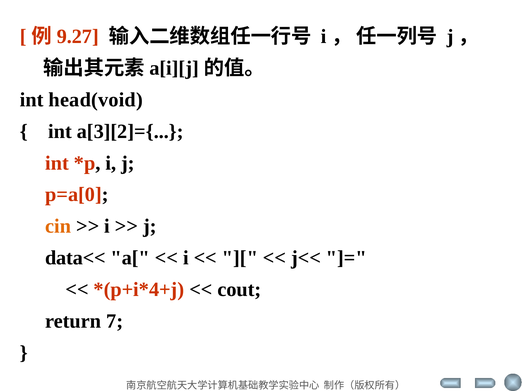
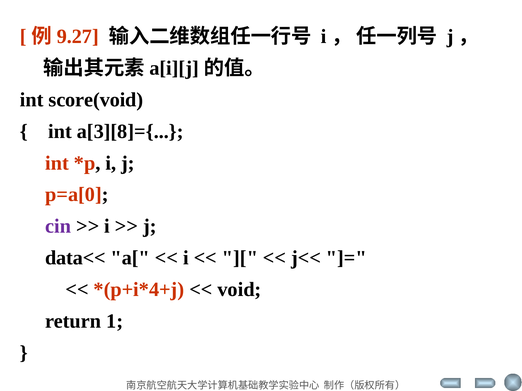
head(void: head(void -> score(void
a[3][2]={: a[3][2]={ -> a[3][8]={
cin colour: orange -> purple
cout: cout -> void
7: 7 -> 1
